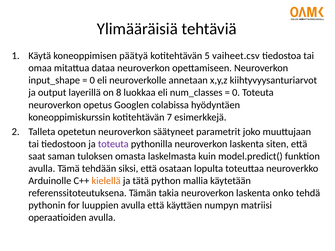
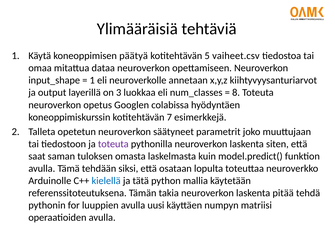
0 at (92, 80): 0 -> 1
8: 8 -> 3
0 at (236, 93): 0 -> 8
kielellä colour: orange -> blue
onko: onko -> pitää
avulla että: että -> uusi
